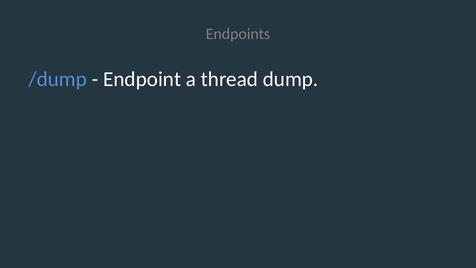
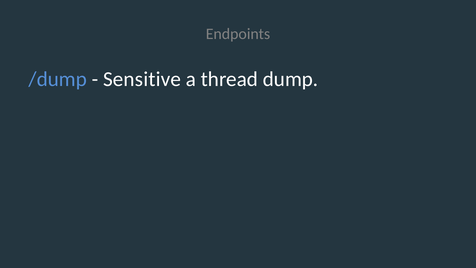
Endpoint: Endpoint -> Sensitive
